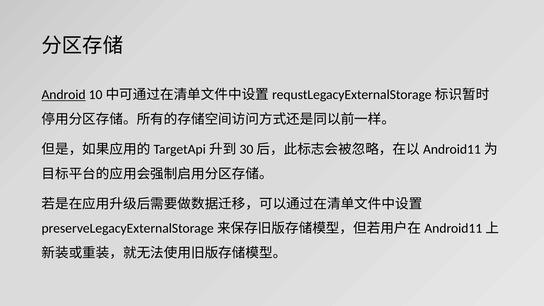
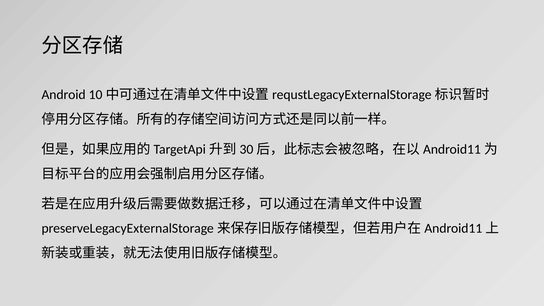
Android underline: present -> none
